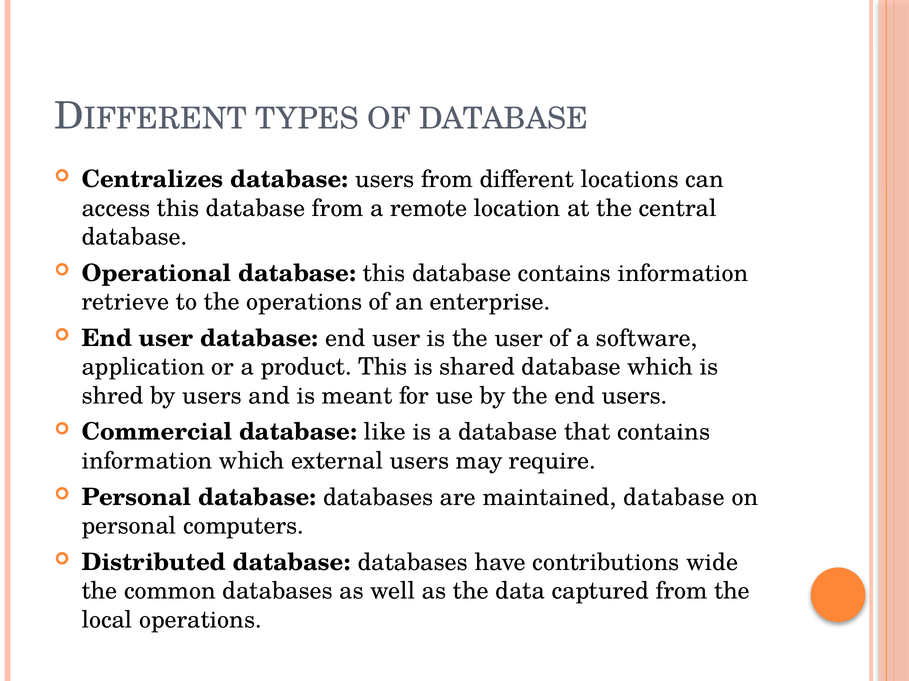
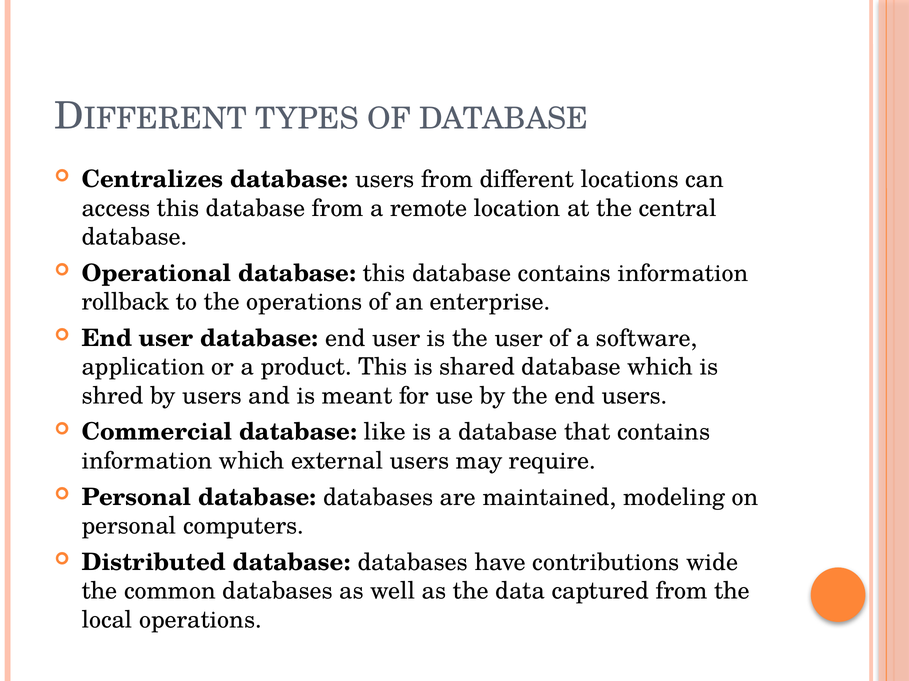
retrieve: retrieve -> rollback
maintained database: database -> modeling
